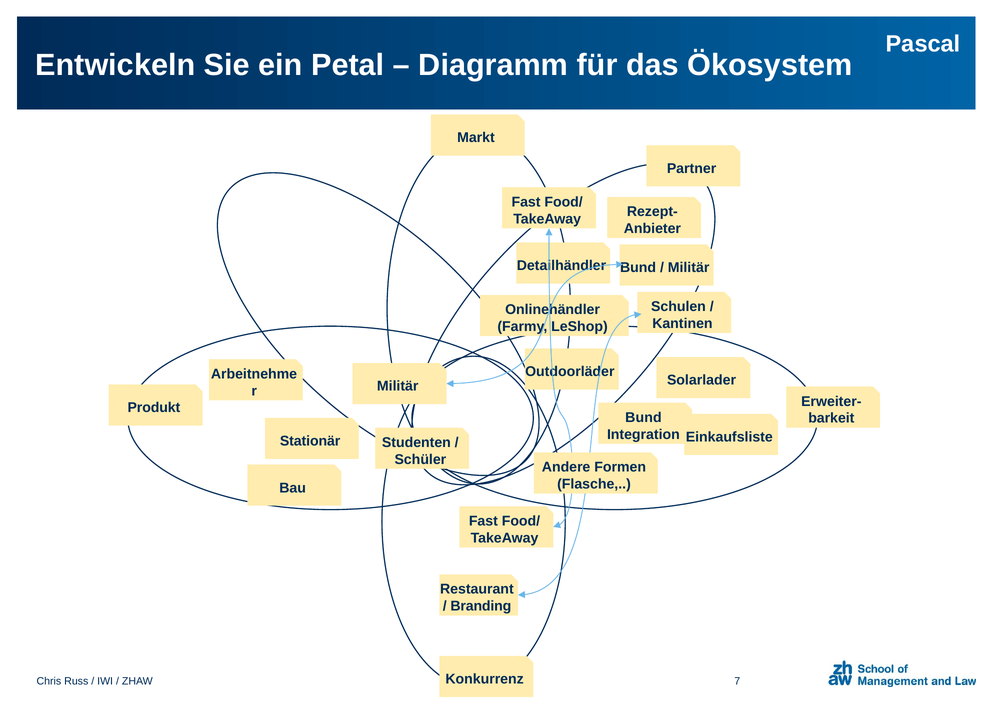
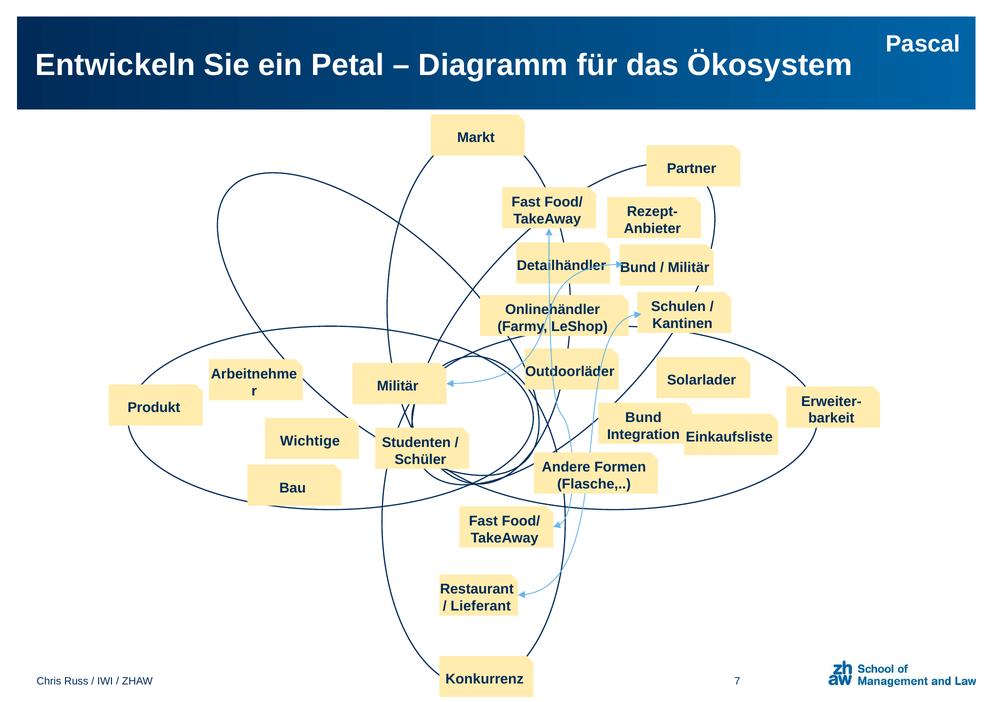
Stationär: Stationär -> Wichtige
Branding: Branding -> Lieferant
